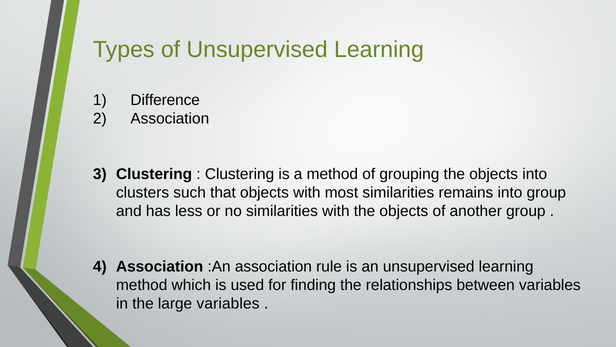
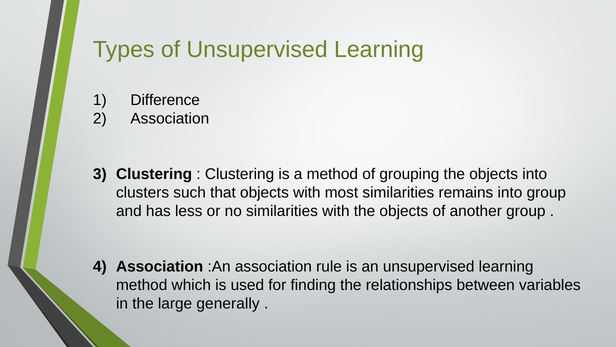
large variables: variables -> generally
